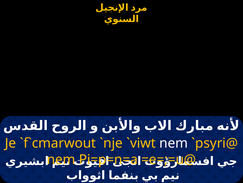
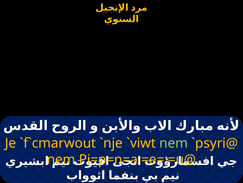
nem at (174, 143) colour: white -> light green
